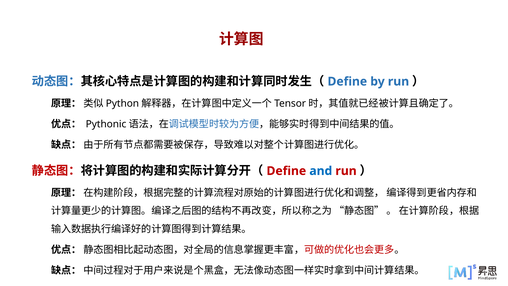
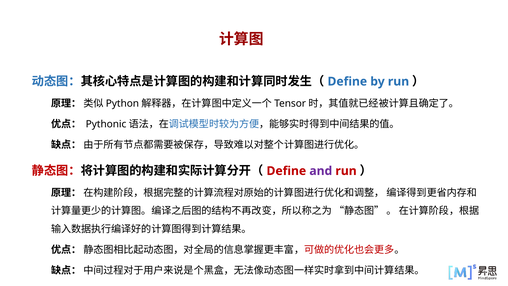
and colour: blue -> purple
